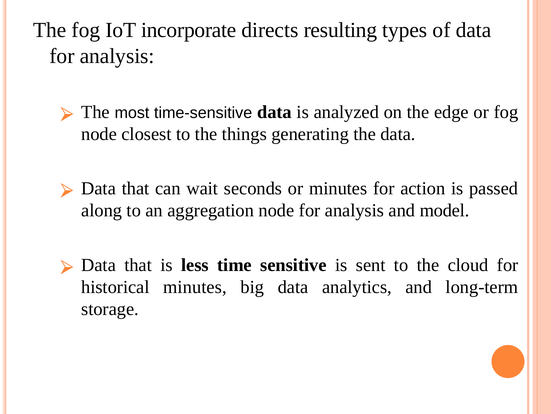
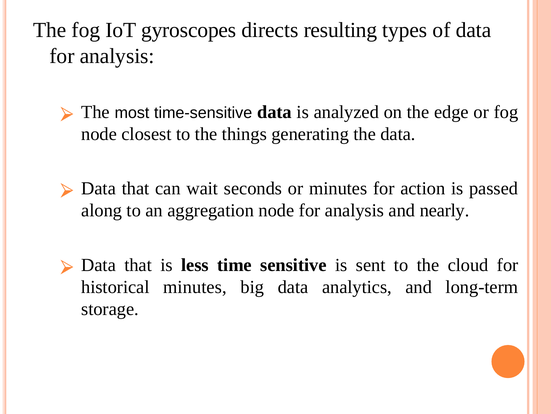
incorporate: incorporate -> gyroscopes
model: model -> nearly
